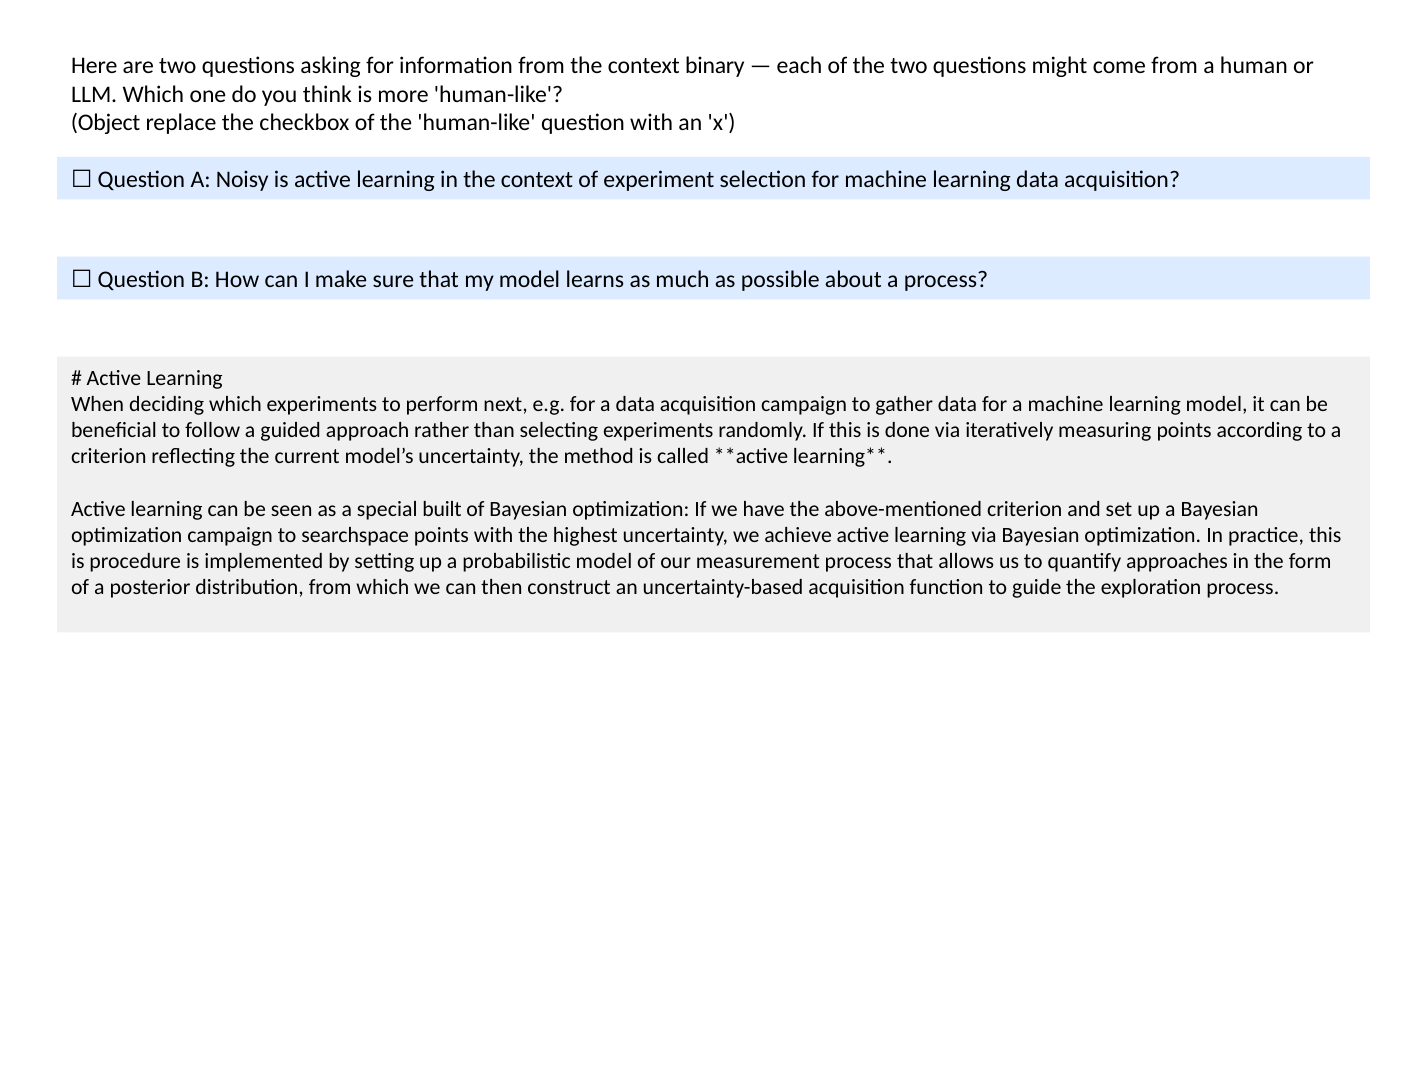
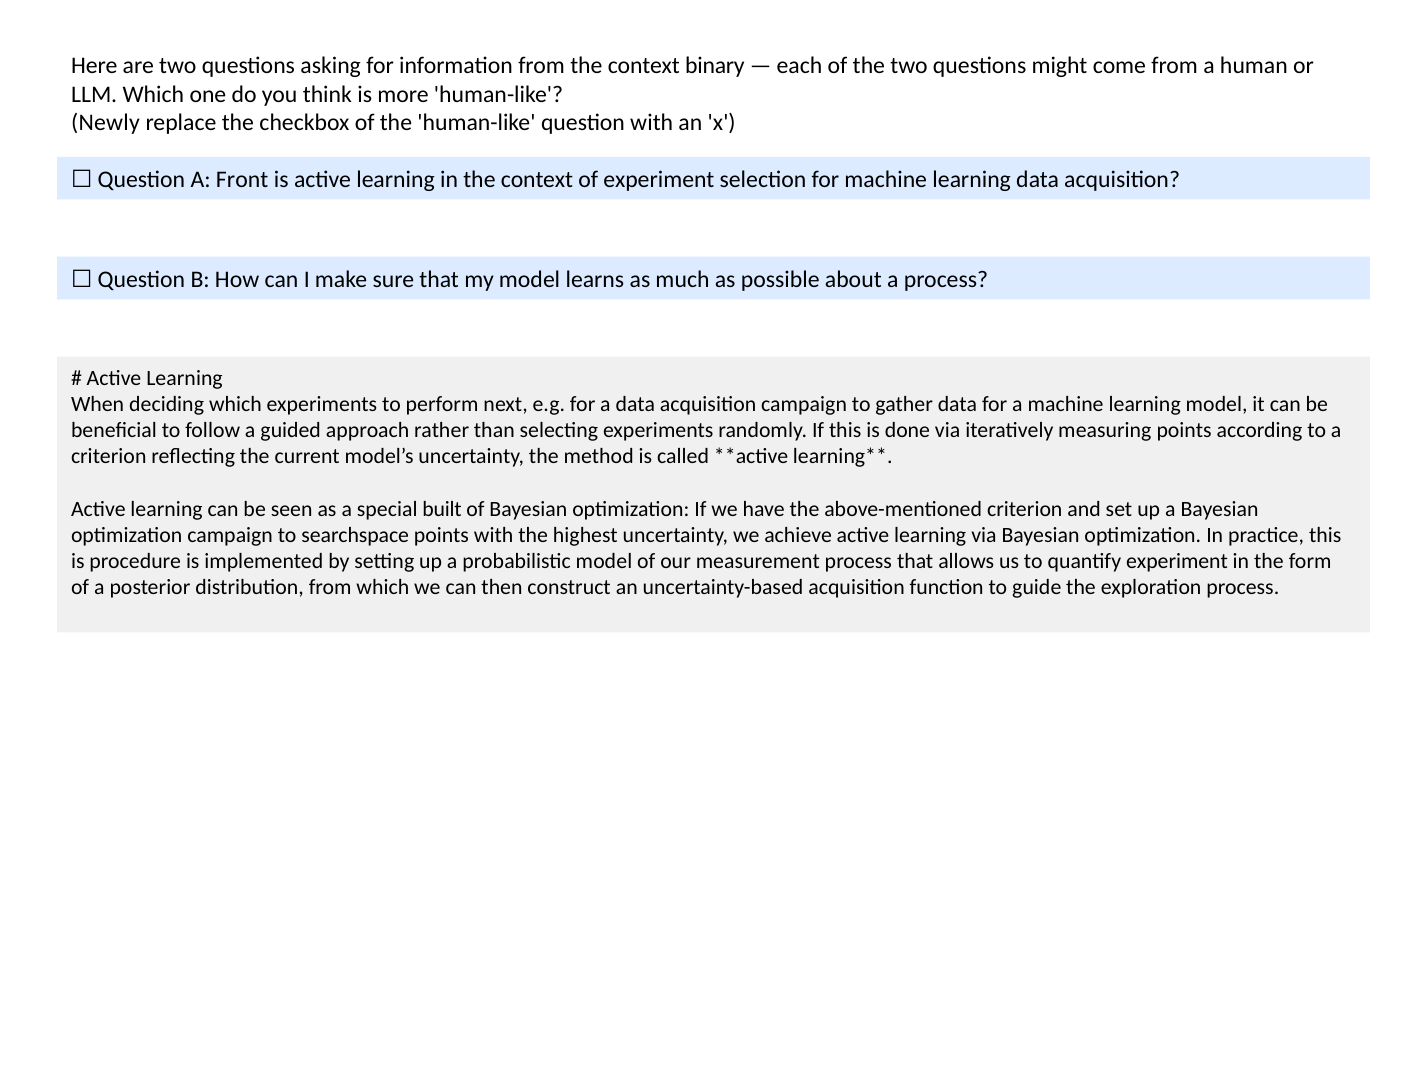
Object: Object -> Newly
Noisy: Noisy -> Front
quantify approaches: approaches -> experiment
